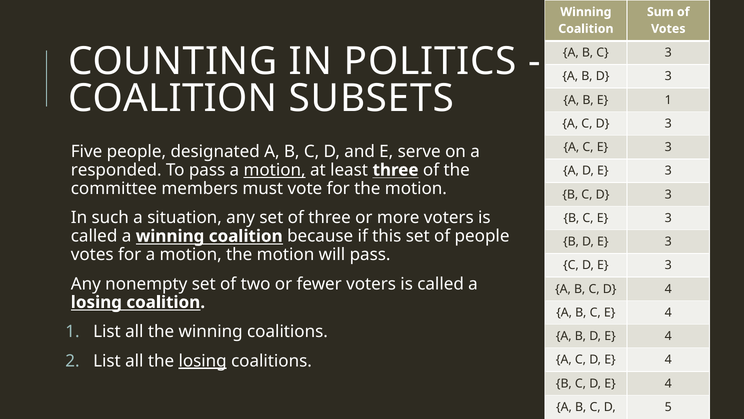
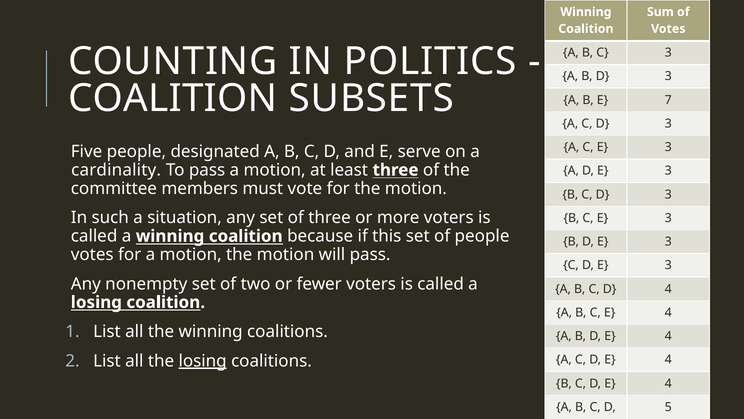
E 1: 1 -> 7
responded: responded -> cardinality
motion at (275, 170) underline: present -> none
